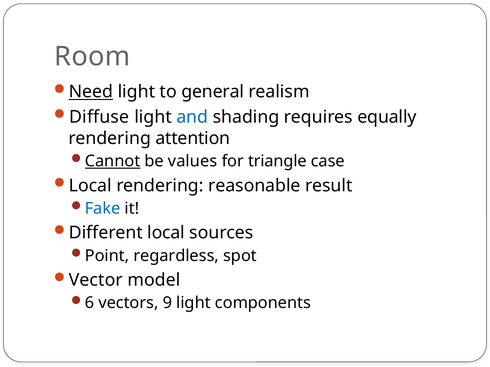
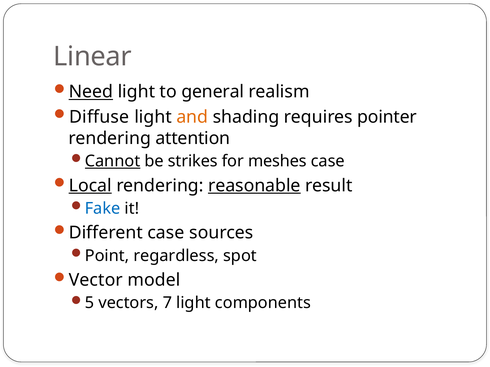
Room: Room -> Linear
and colour: blue -> orange
equally: equally -> pointer
values: values -> strikes
triangle: triangle -> meshes
Local at (90, 186) underline: none -> present
reasonable underline: none -> present
Different local: local -> case
6: 6 -> 5
9: 9 -> 7
